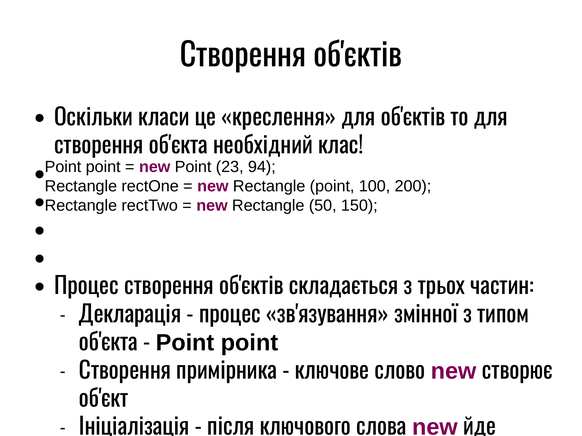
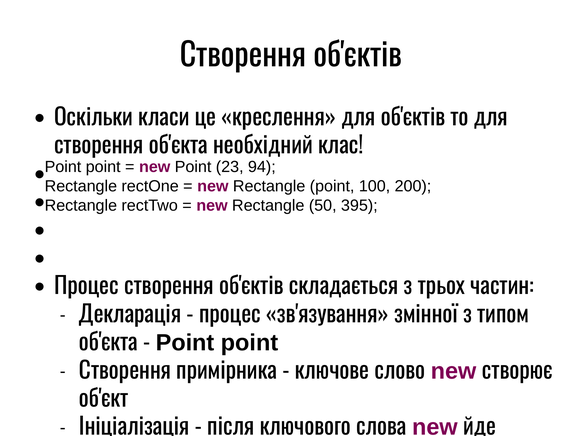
150: 150 -> 395
